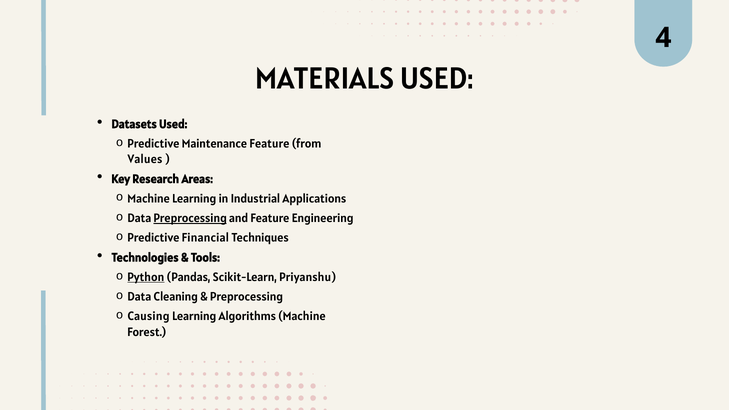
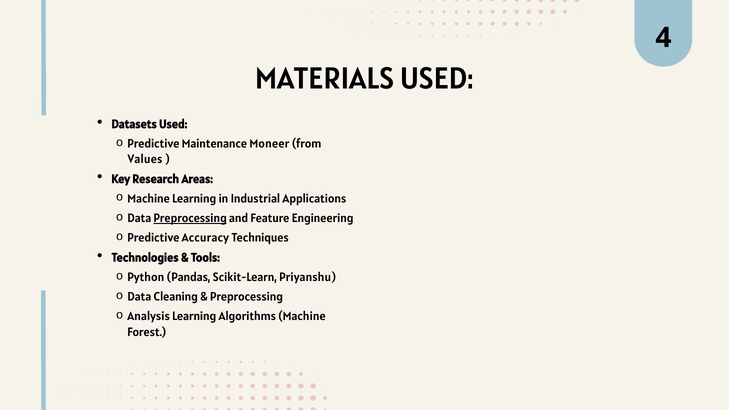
Maintenance Feature: Feature -> Moneer
Financial: Financial -> Accuracy
Python underline: present -> none
Causing: Causing -> Analysis
